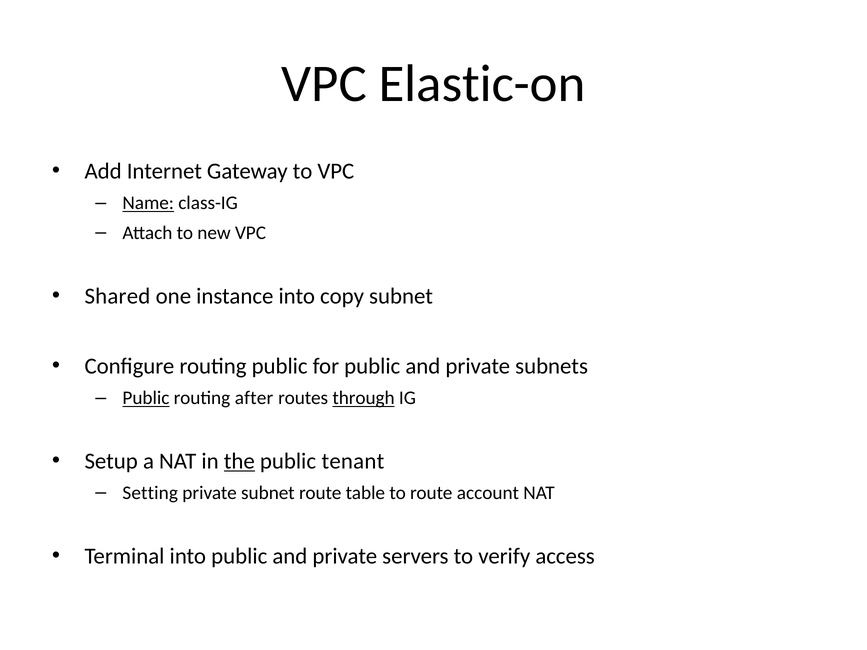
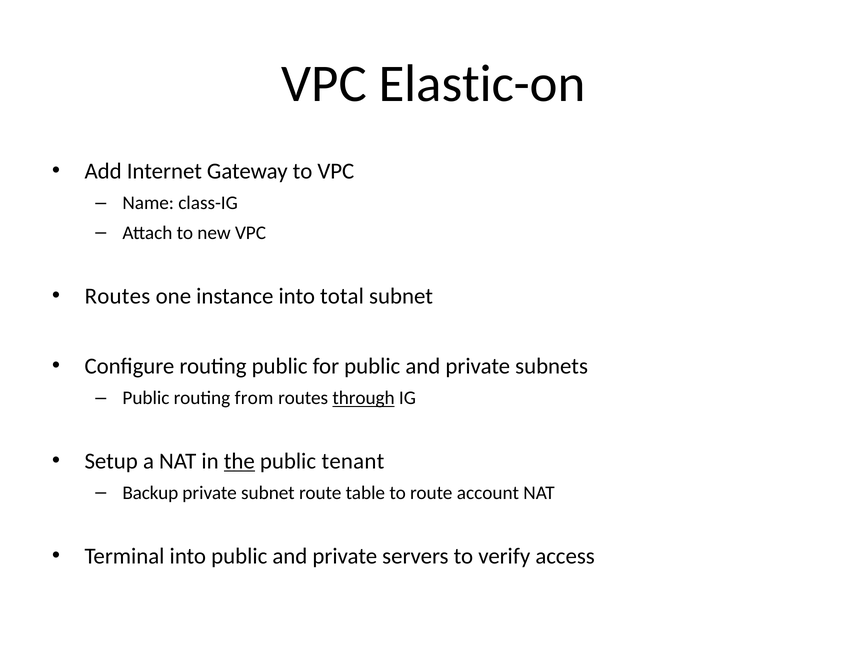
Name underline: present -> none
Shared at (117, 296): Shared -> Routes
copy: copy -> total
Public at (146, 398) underline: present -> none
after: after -> from
Setting: Setting -> Backup
